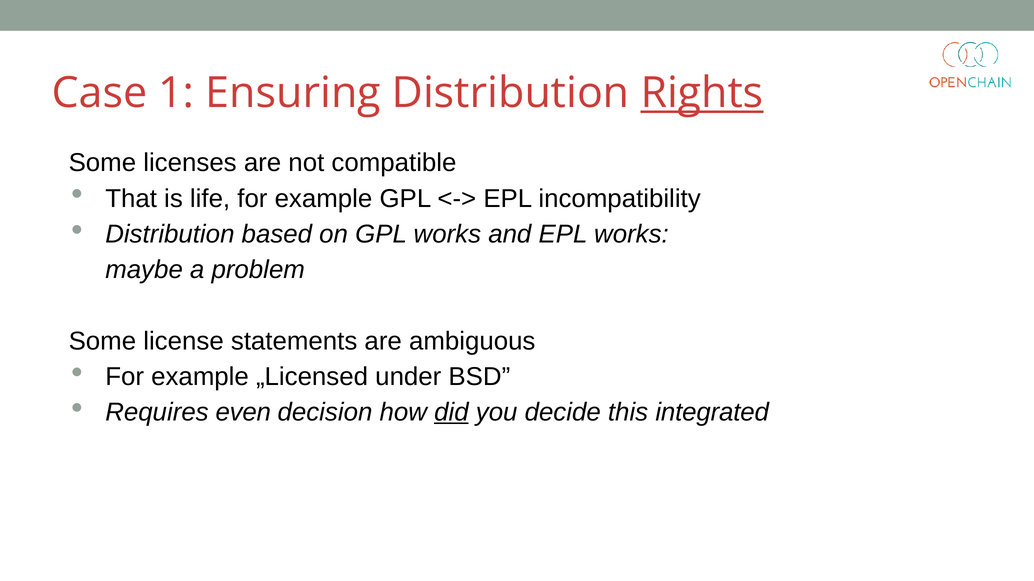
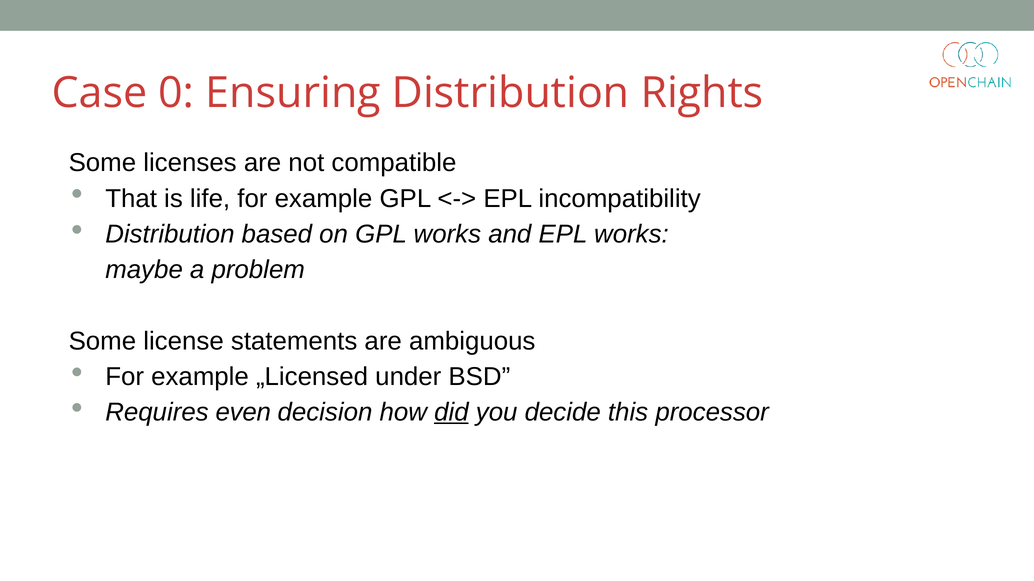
1: 1 -> 0
Rights underline: present -> none
integrated: integrated -> processor
